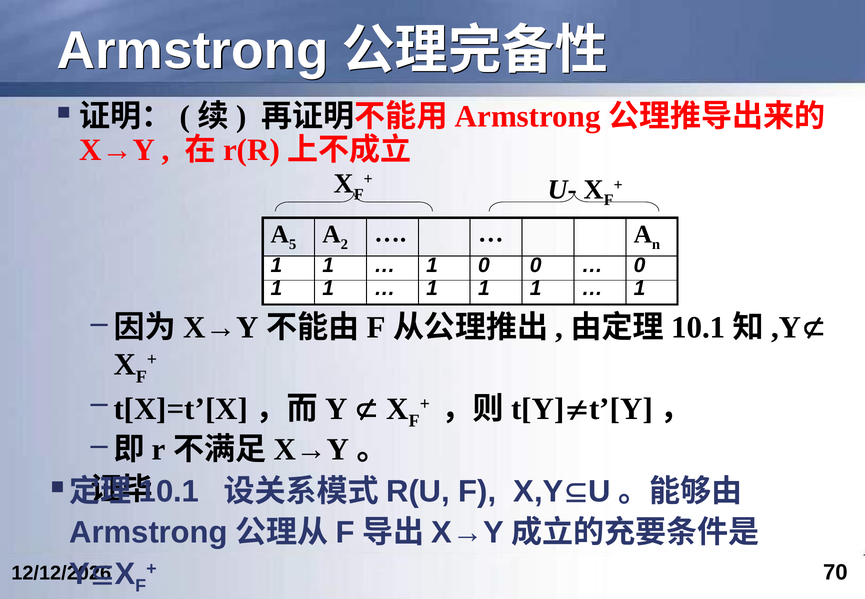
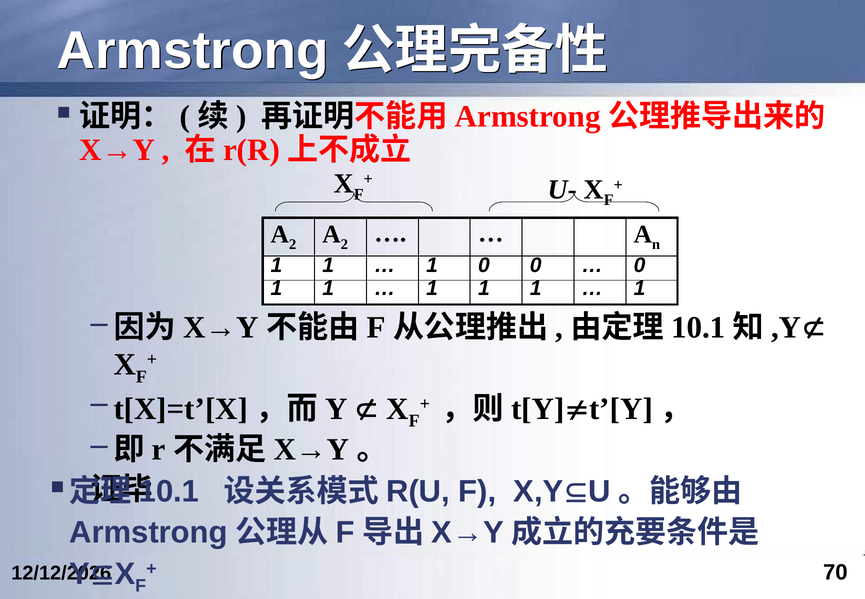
5 at (293, 244): 5 -> 2
